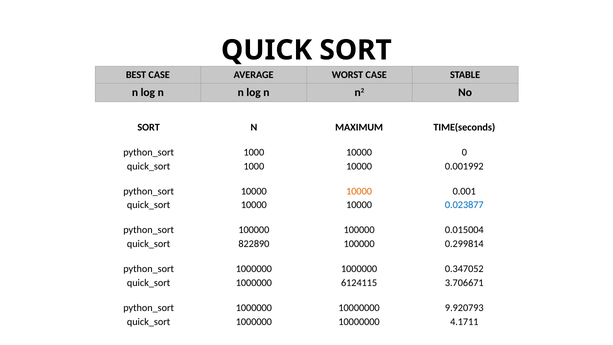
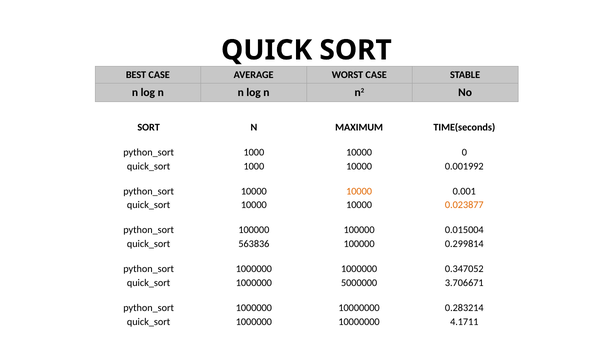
0.023877 colour: blue -> orange
822890: 822890 -> 563836
6124115: 6124115 -> 5000000
9.920793: 9.920793 -> 0.283214
